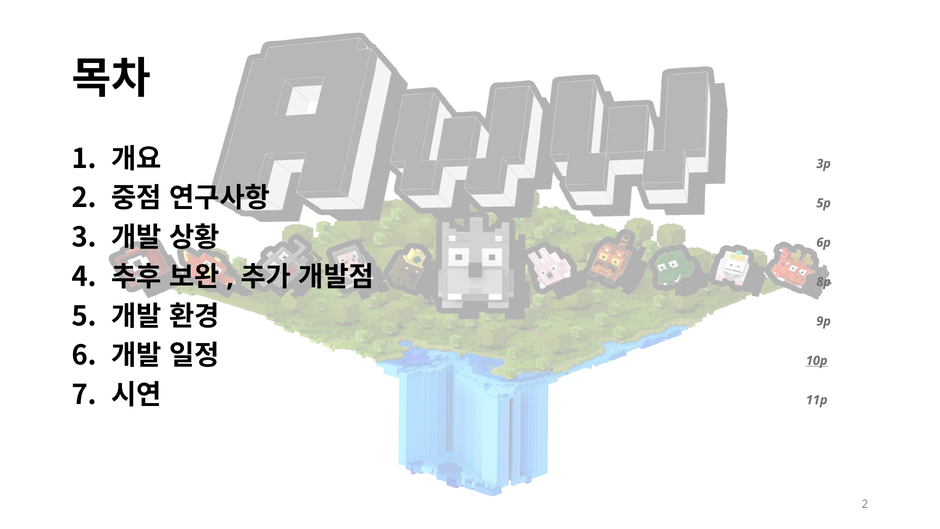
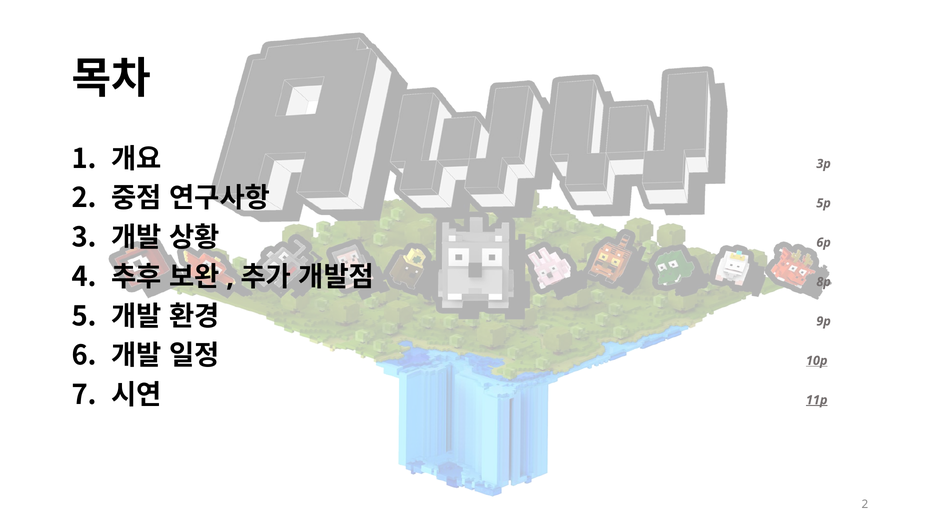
11p underline: none -> present
